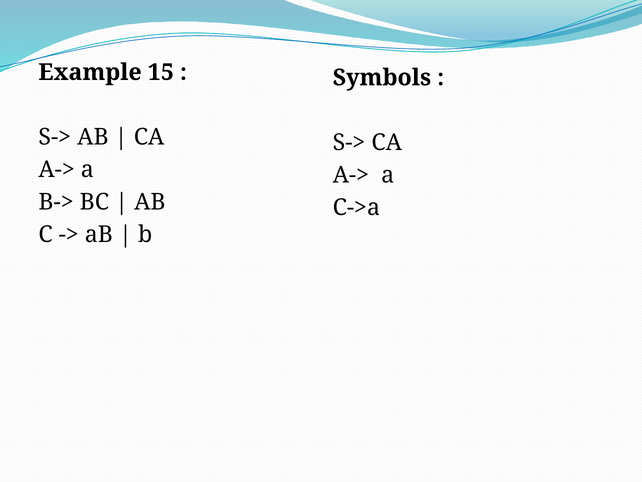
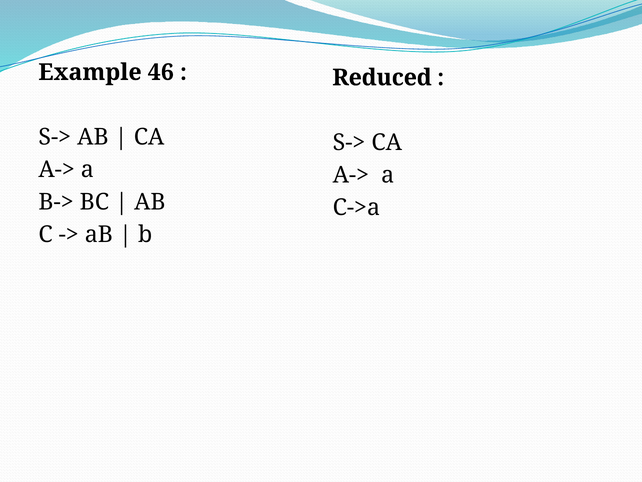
15: 15 -> 46
Symbols: Symbols -> Reduced
